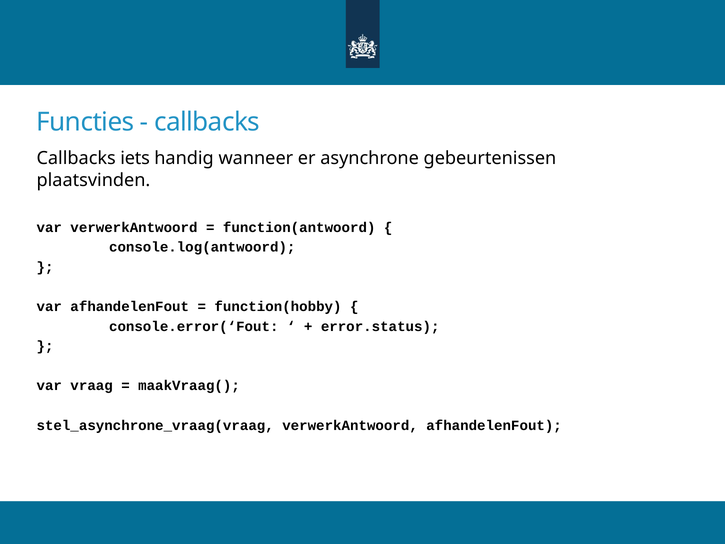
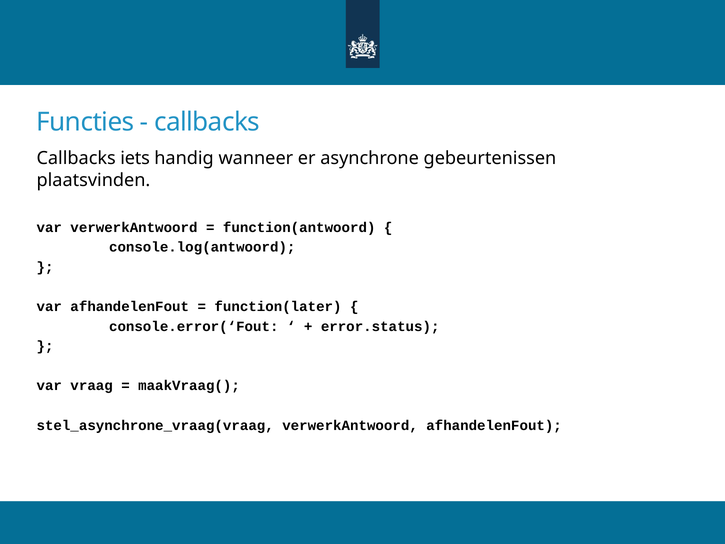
function(hobby: function(hobby -> function(later
